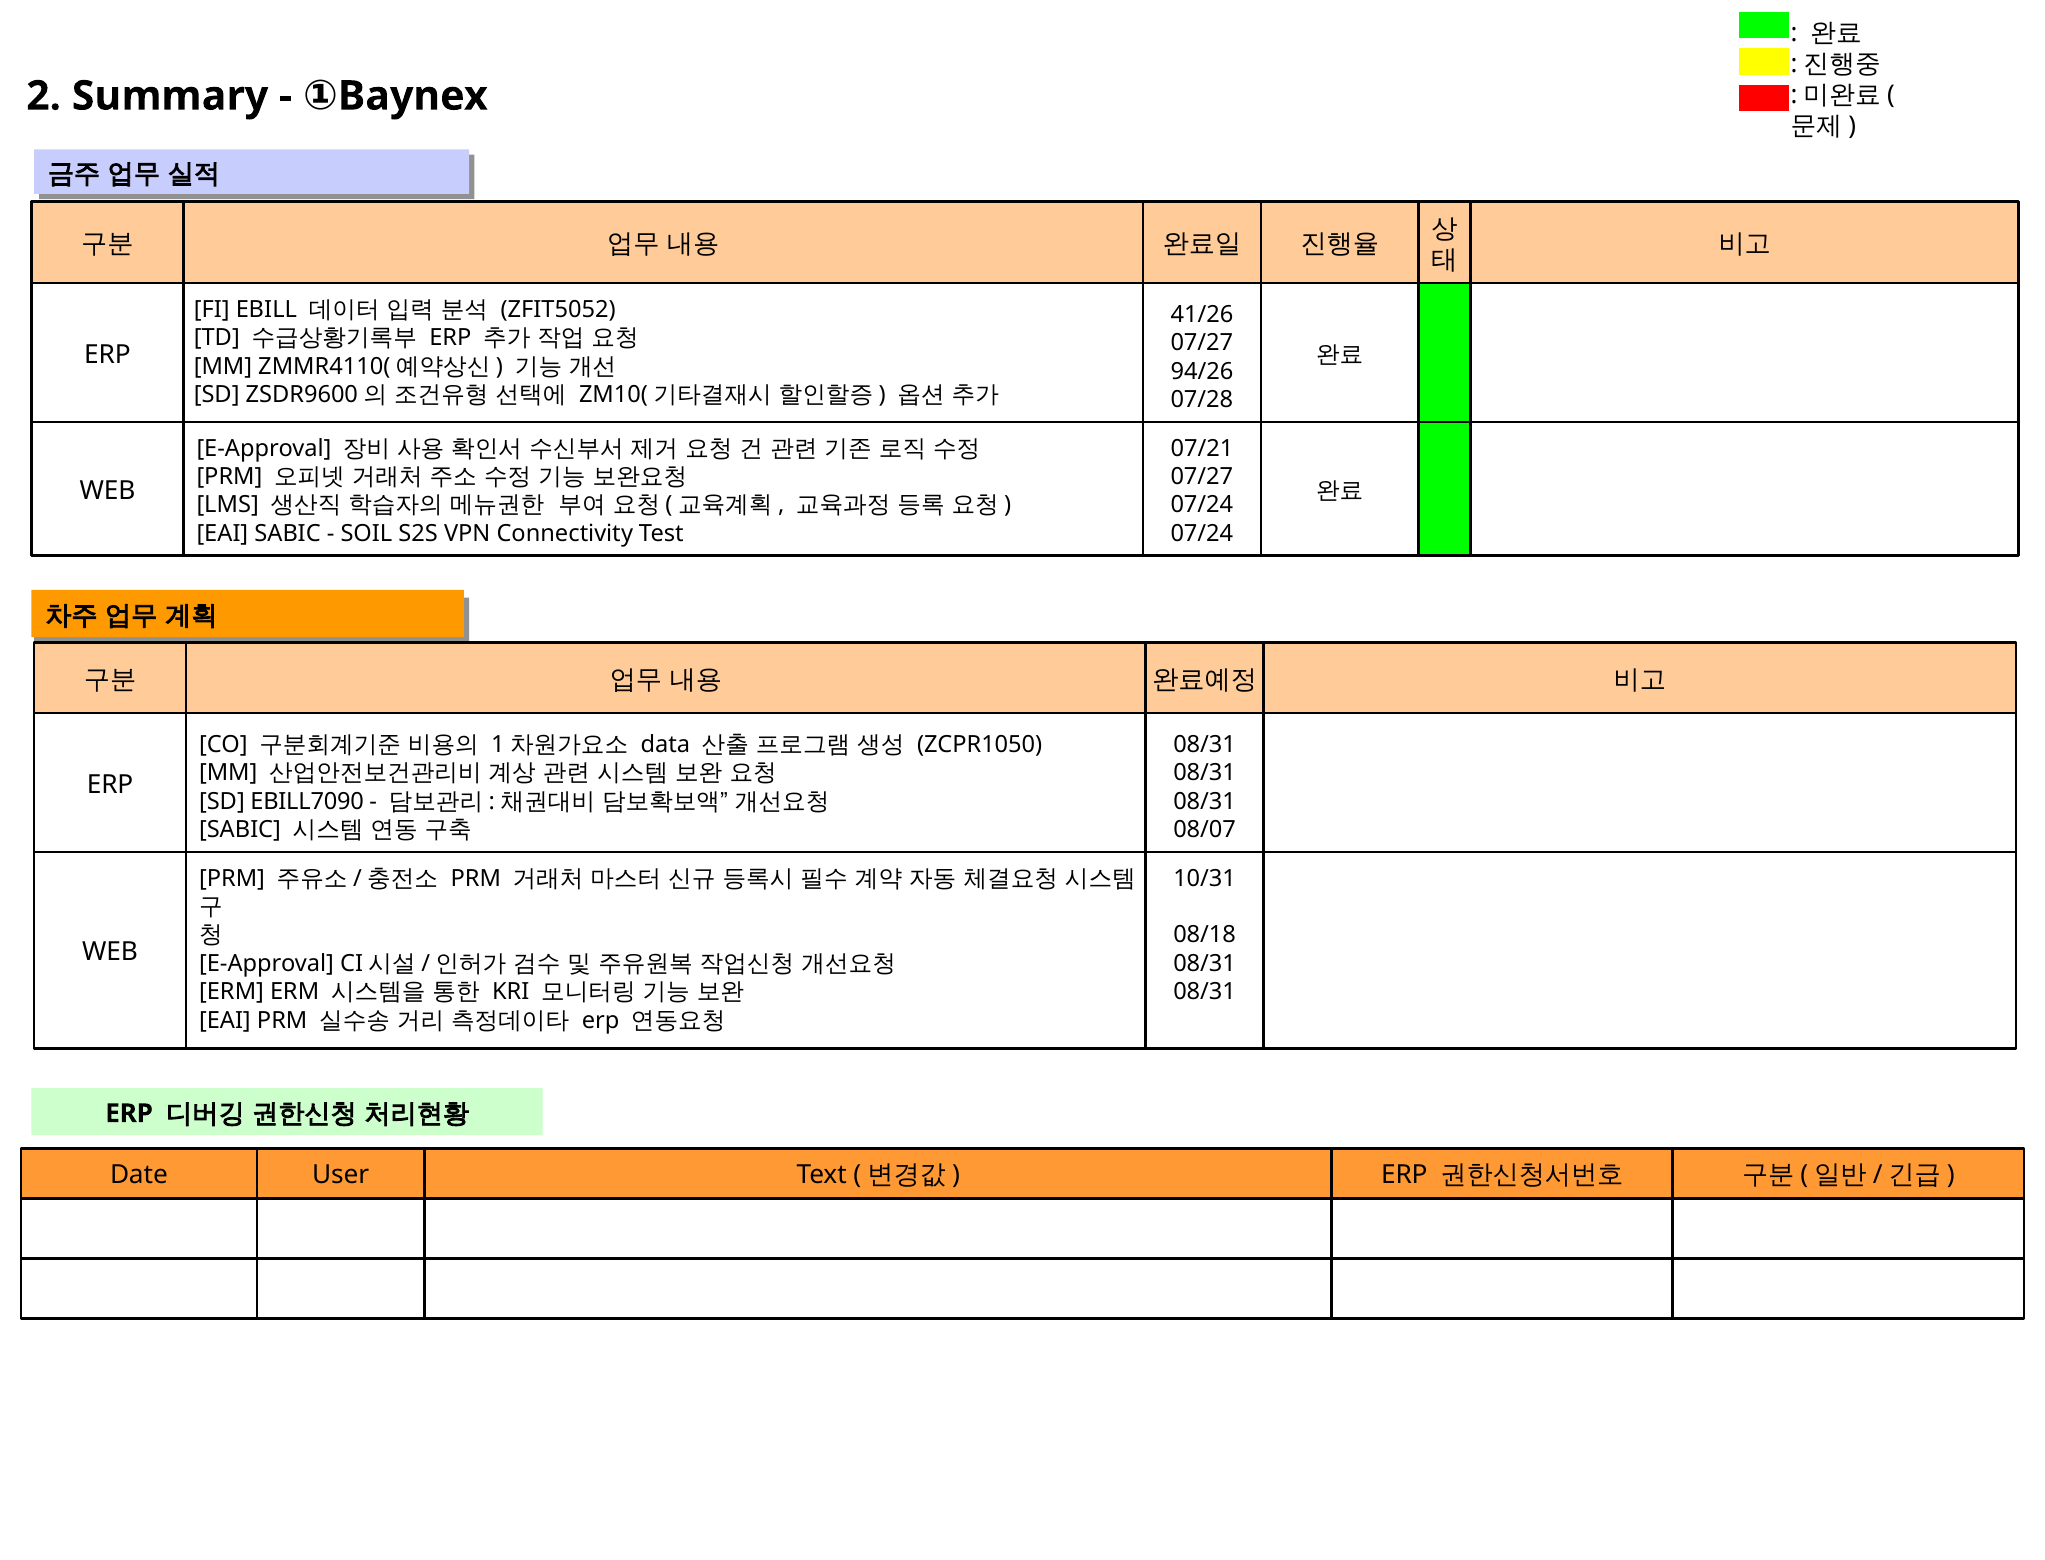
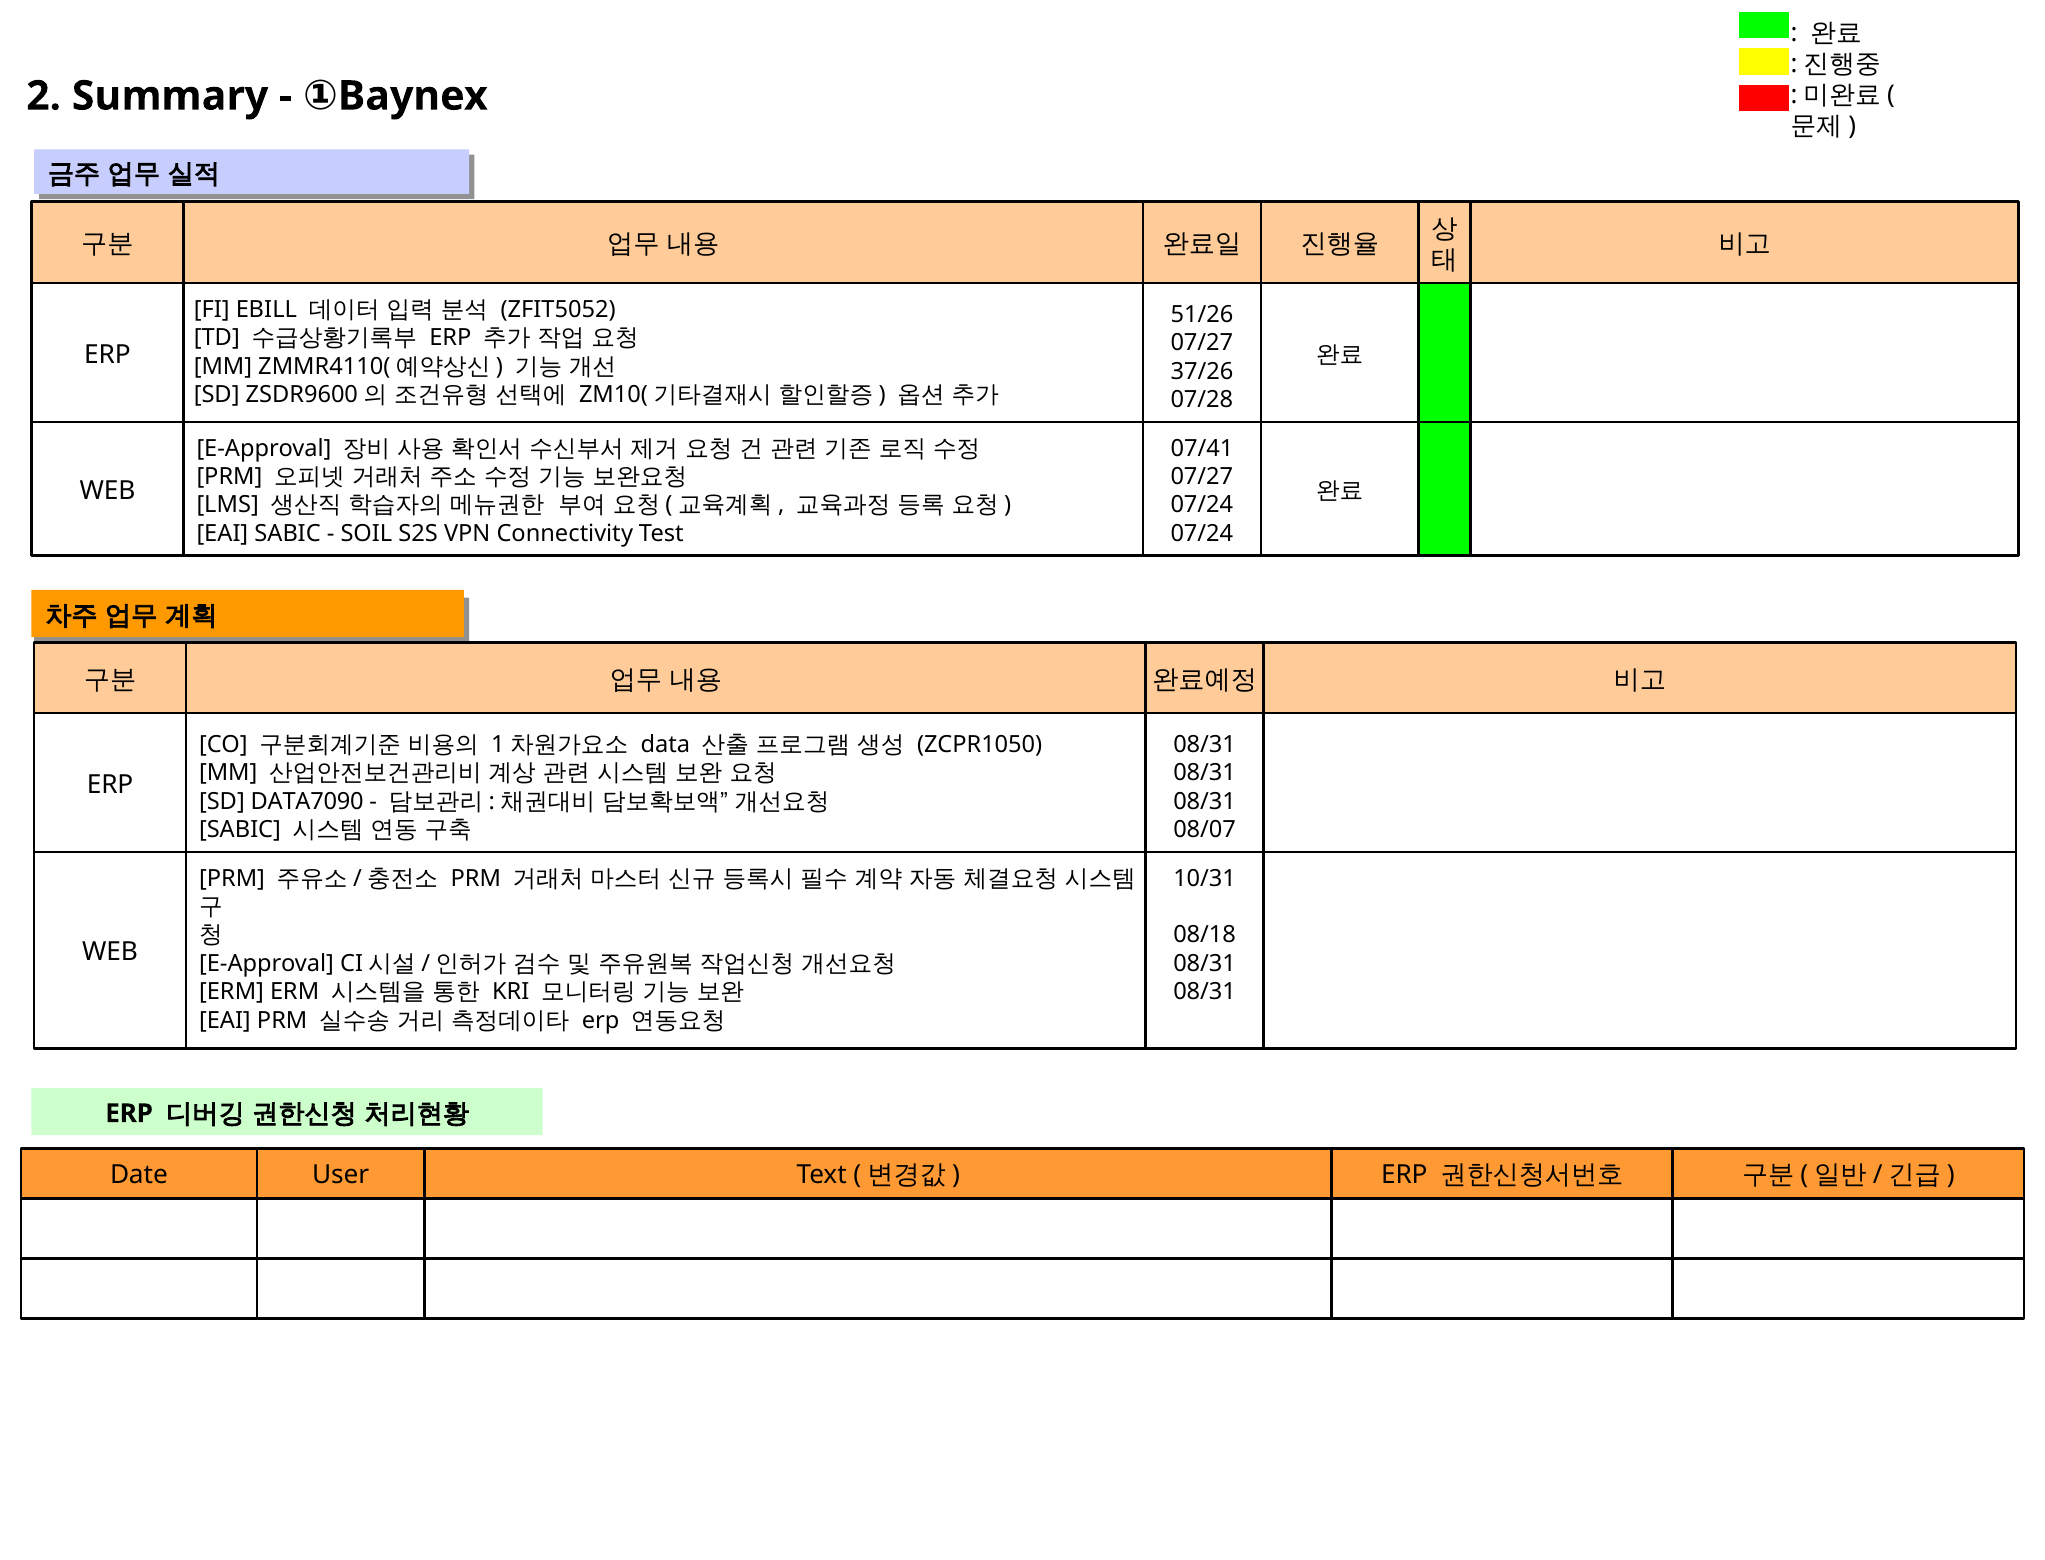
41/26: 41/26 -> 51/26
94/26: 94/26 -> 37/26
07/21: 07/21 -> 07/41
EBILL7090: EBILL7090 -> DATA7090
